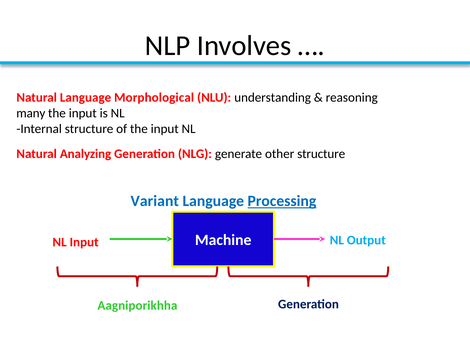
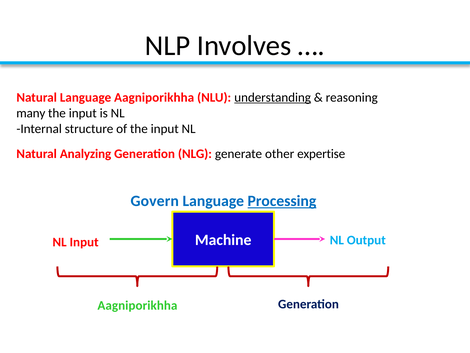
Language Morphological: Morphological -> Aagniporikhha
understanding underline: none -> present
other structure: structure -> expertise
Variant: Variant -> Govern
